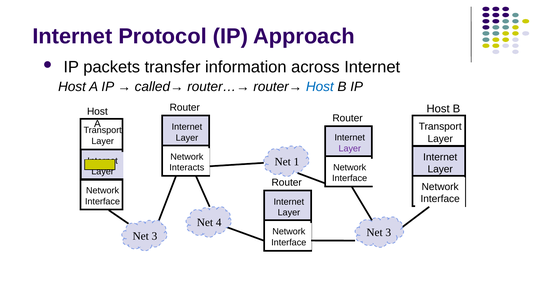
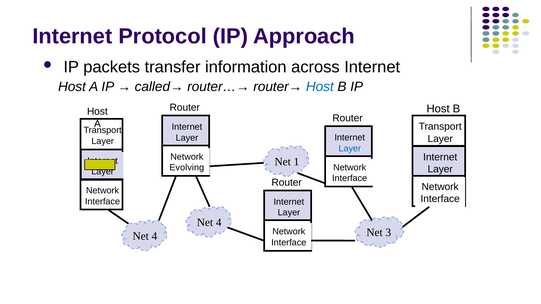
Layer at (350, 149) colour: purple -> blue
Interacts: Interacts -> Evolving
3 at (154, 236): 3 -> 4
